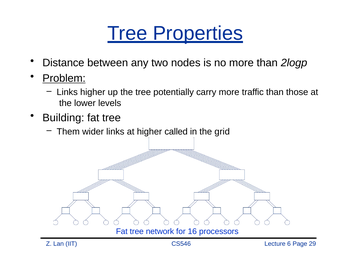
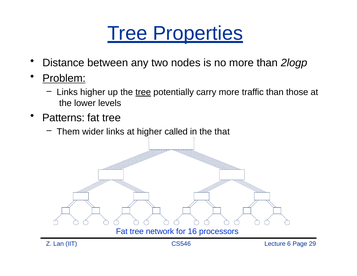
tree at (143, 92) underline: none -> present
Building: Building -> Patterns
grid: grid -> that
